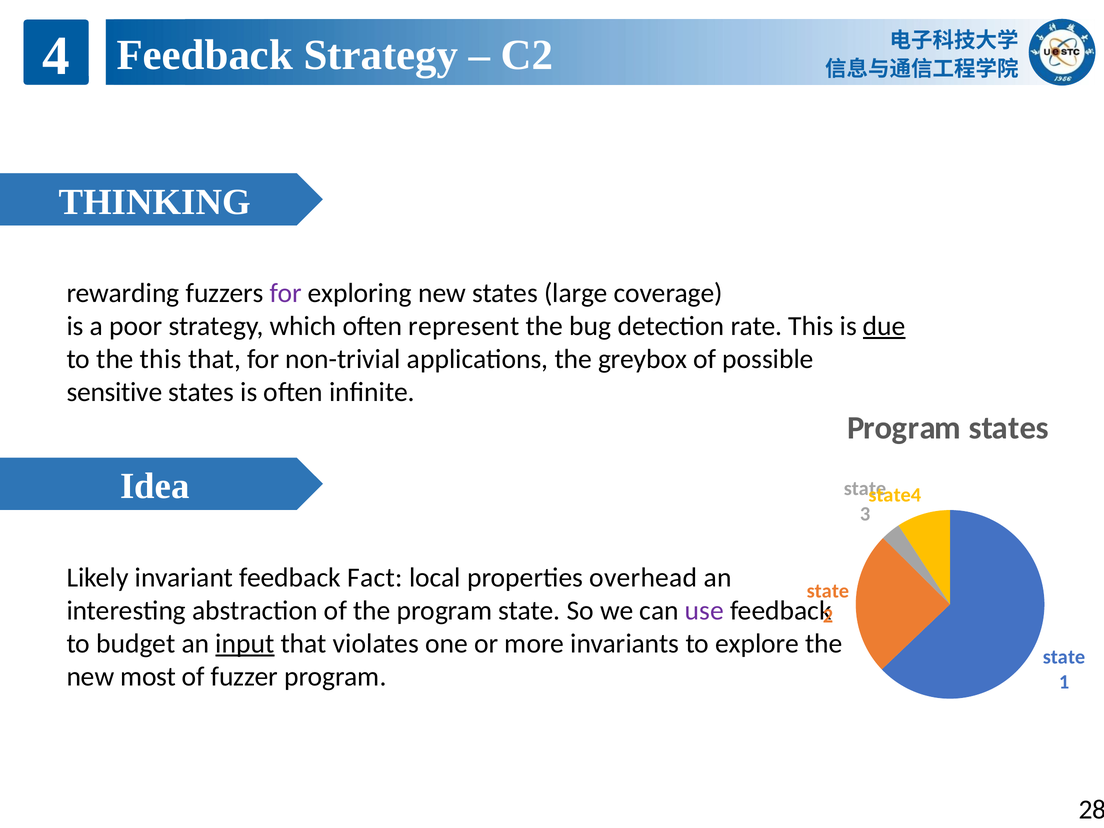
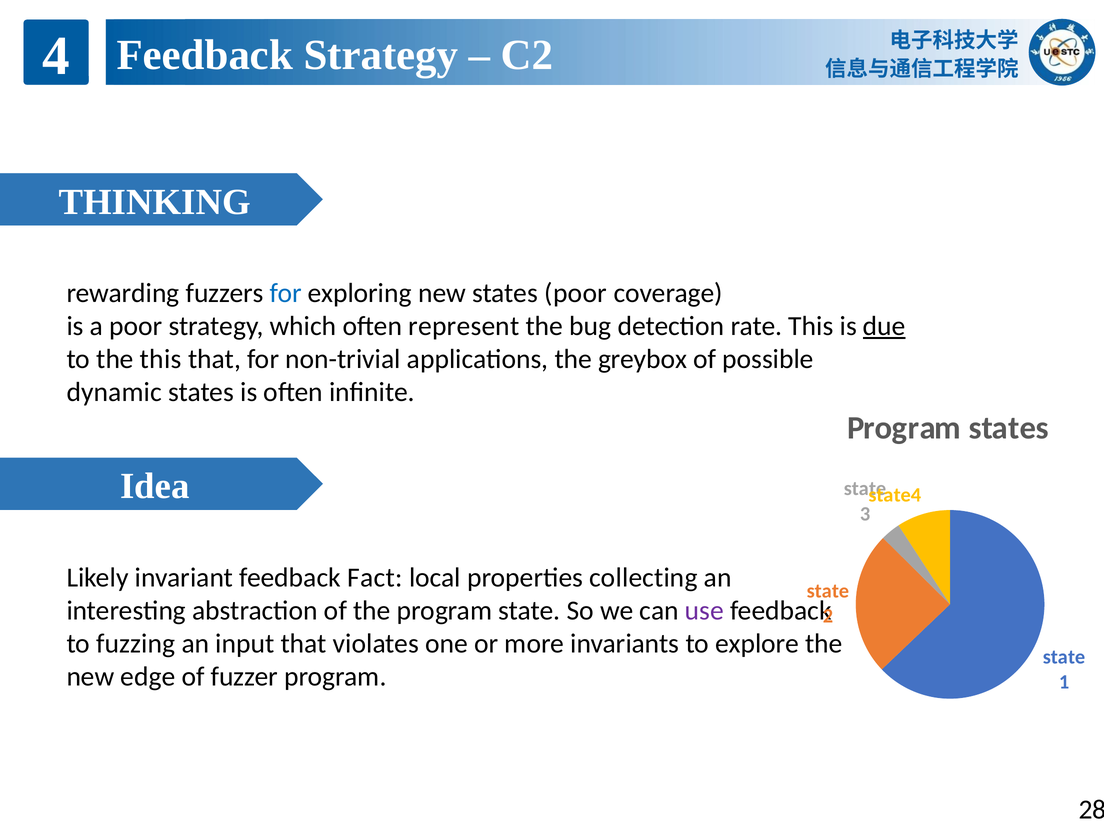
for at (286, 293) colour: purple -> blue
states large: large -> poor
sensitive: sensitive -> dynamic
overhead: overhead -> collecting
budget: budget -> fuzzing
input underline: present -> none
most: most -> edge
